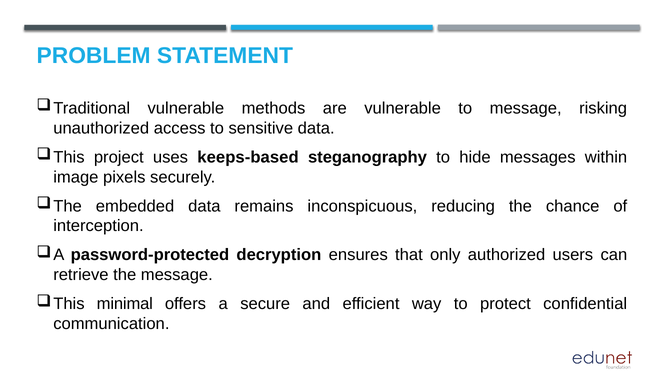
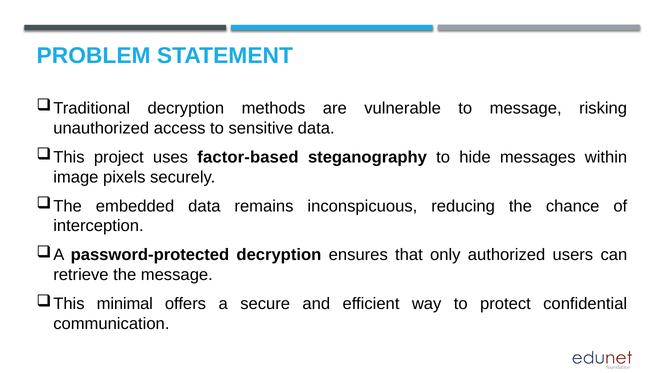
vulnerable at (186, 108): vulnerable -> decryption
keeps-based: keeps-based -> factor-based
